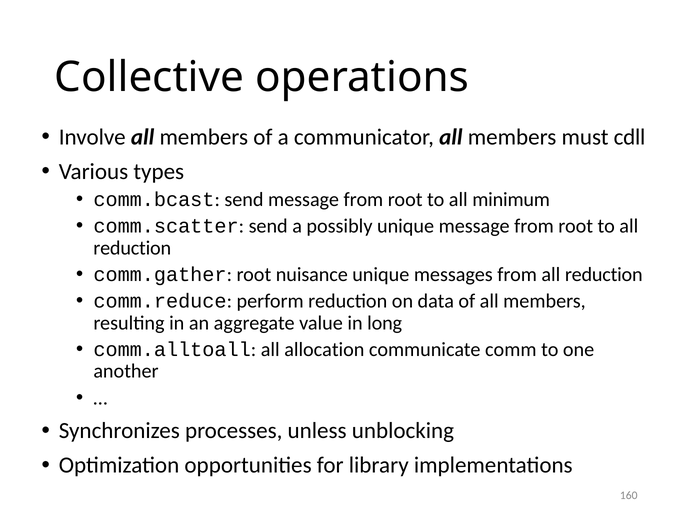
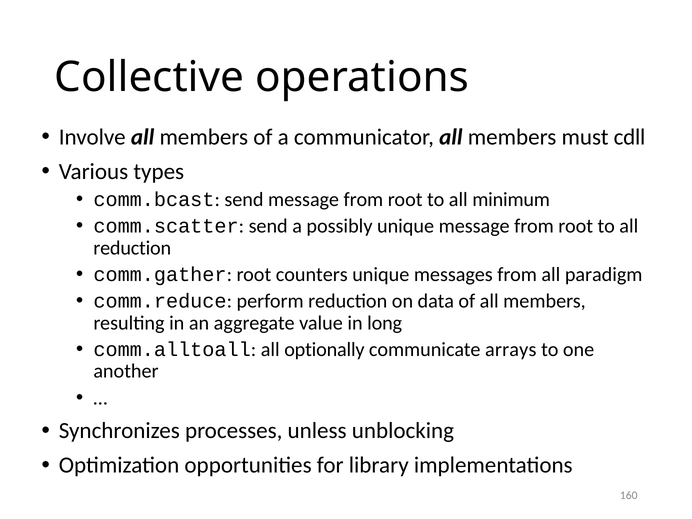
nuisance: nuisance -> counters
from all reduction: reduction -> paradigm
allocation: allocation -> optionally
comm: comm -> arrays
